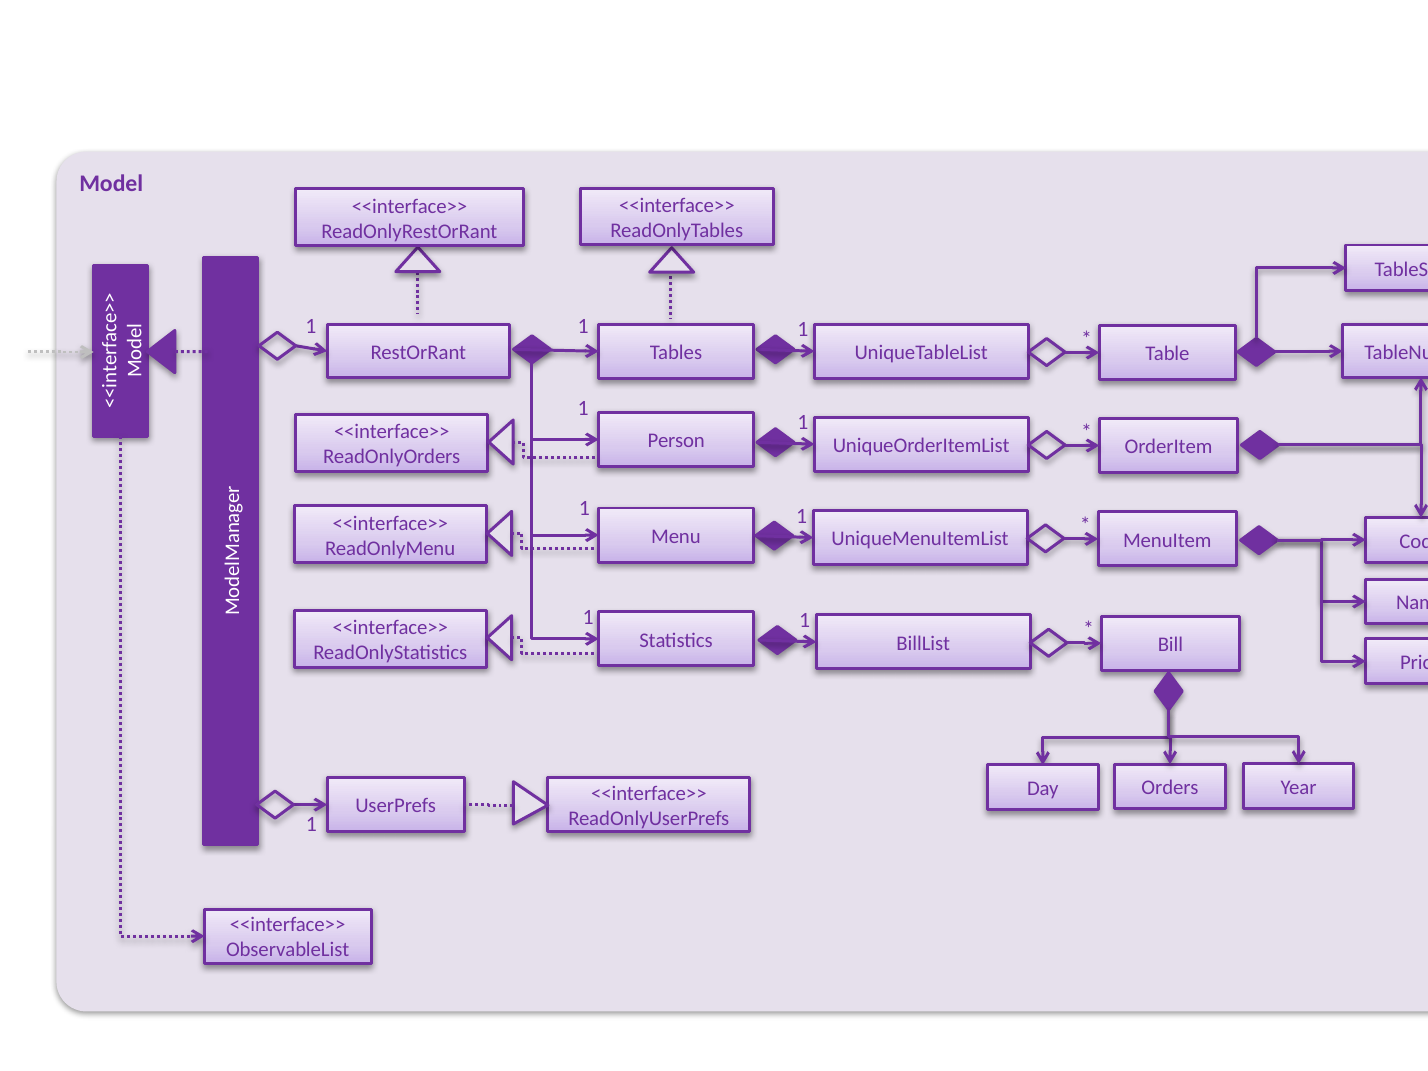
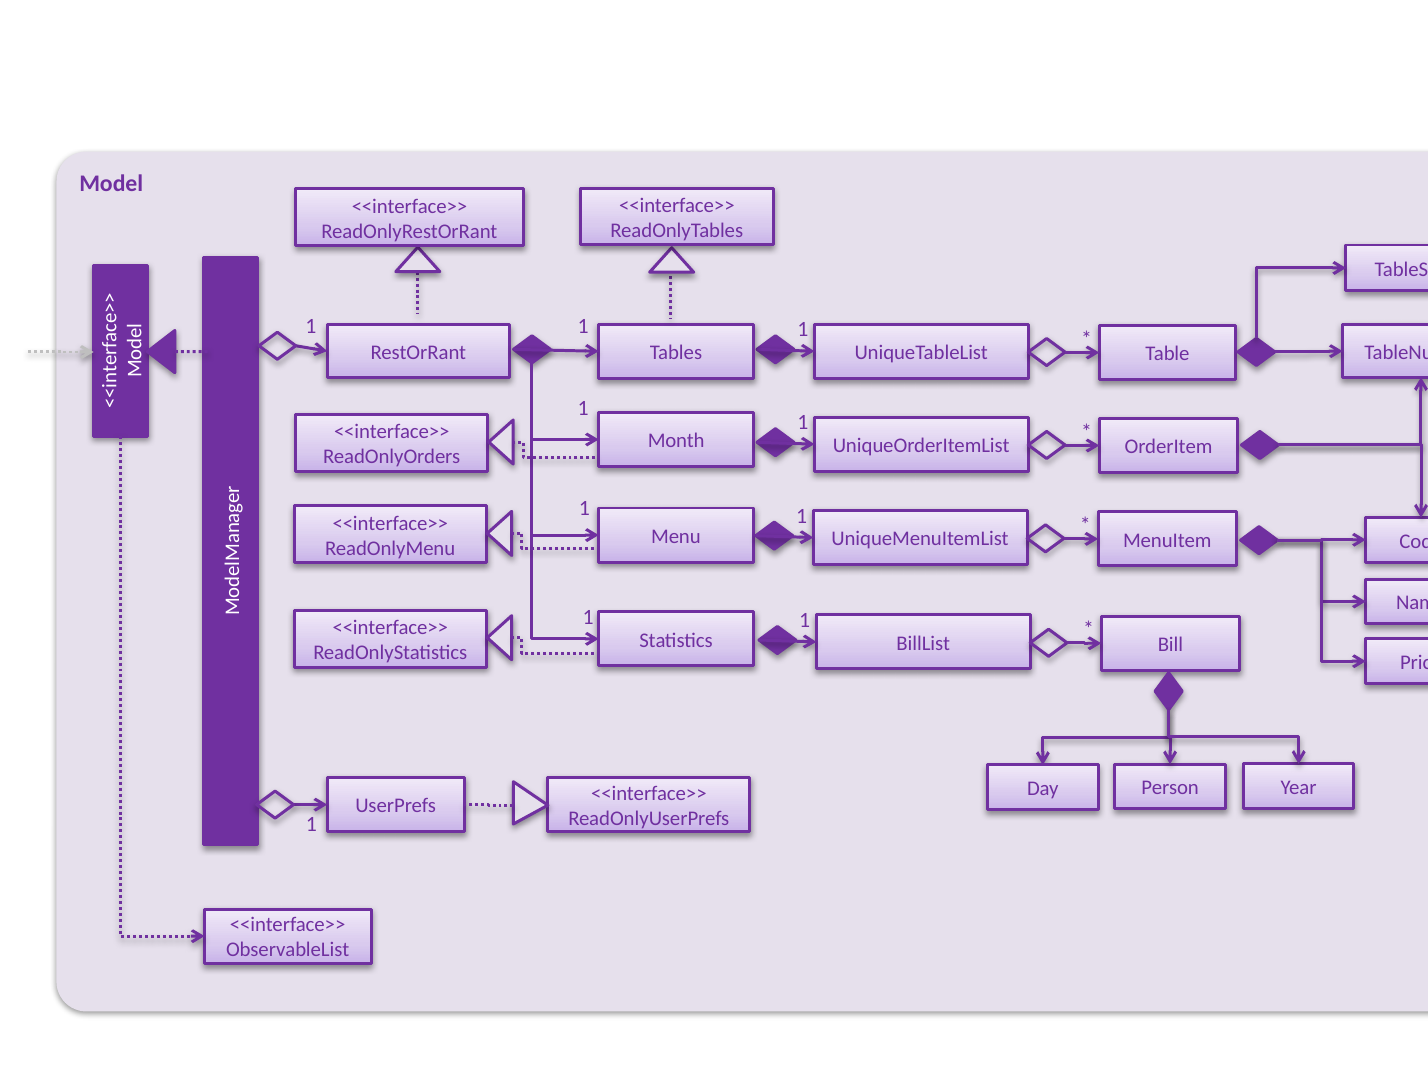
Person: Person -> Month
Orders: Orders -> Person
